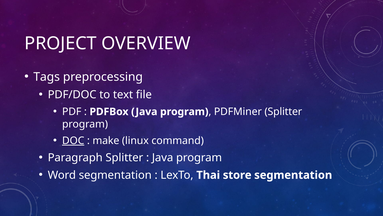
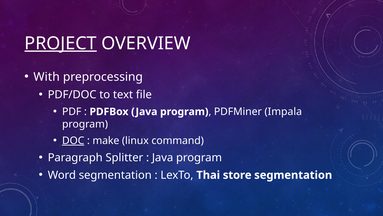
PROJECT underline: none -> present
Tags: Tags -> With
PDFMiner Splitter: Splitter -> Impala
